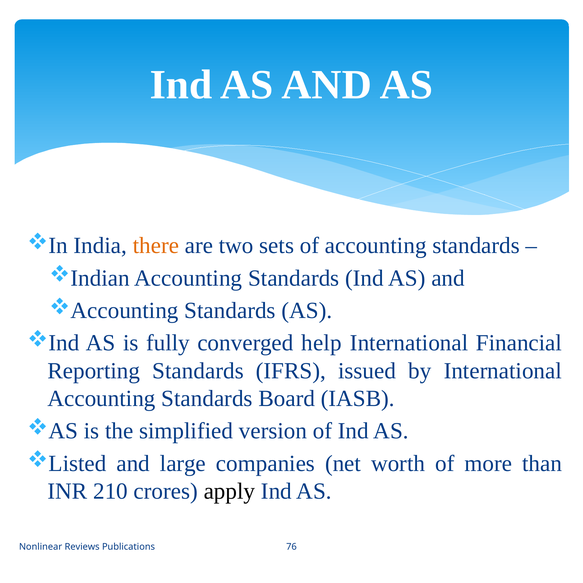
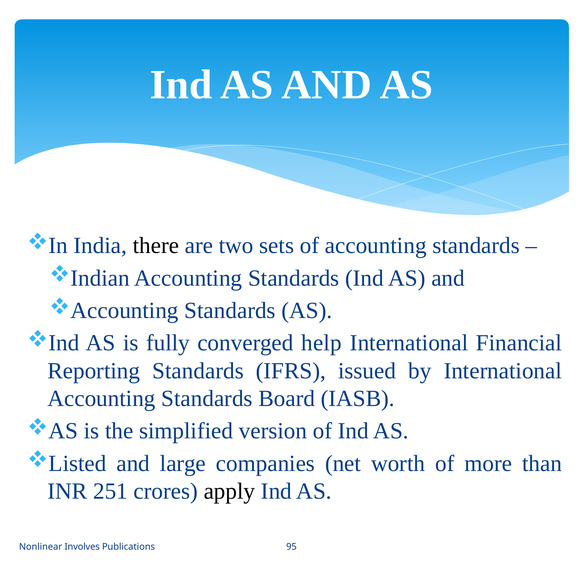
there colour: orange -> black
210: 210 -> 251
Reviews: Reviews -> Involves
76: 76 -> 95
